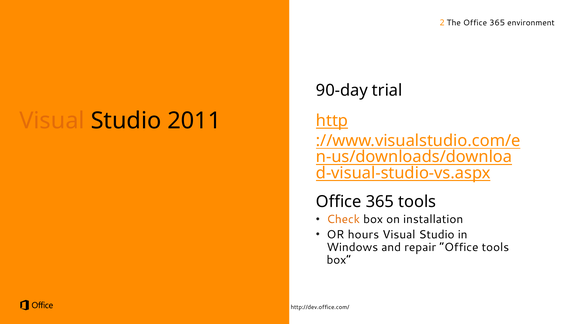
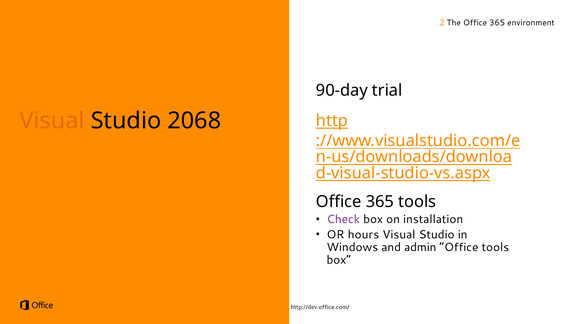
2011: 2011 -> 2068
Check colour: orange -> purple
repair: repair -> admin
